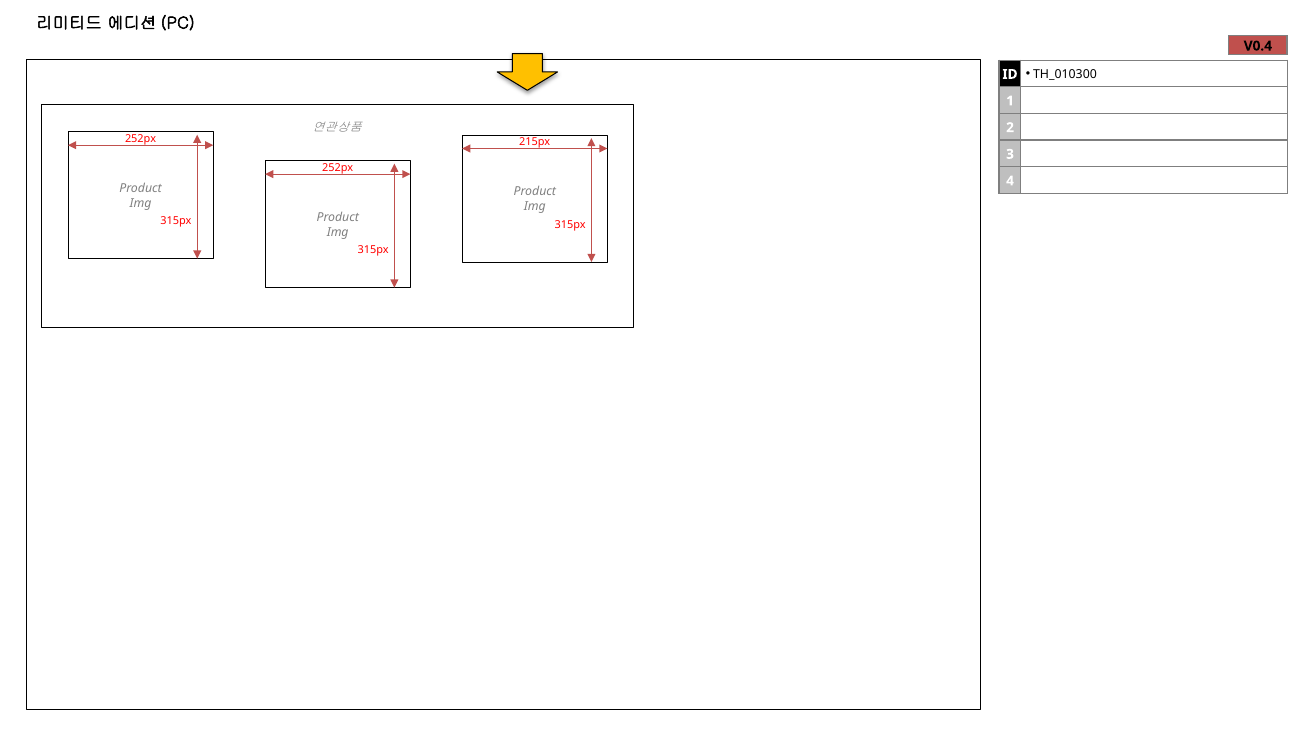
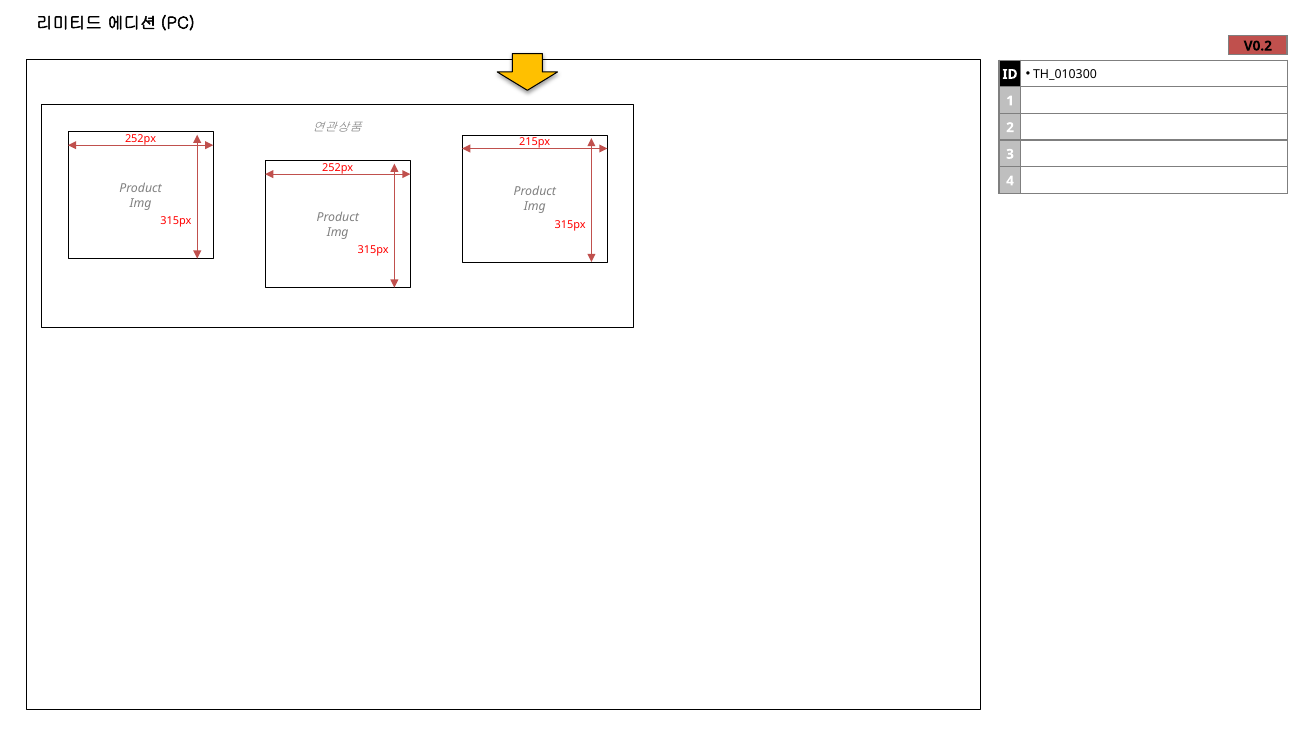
V0.4: V0.4 -> V0.2
